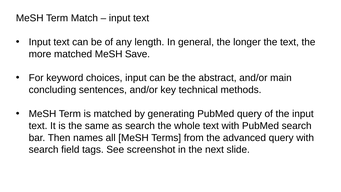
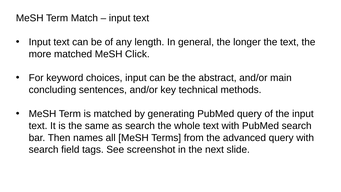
Save: Save -> Click
